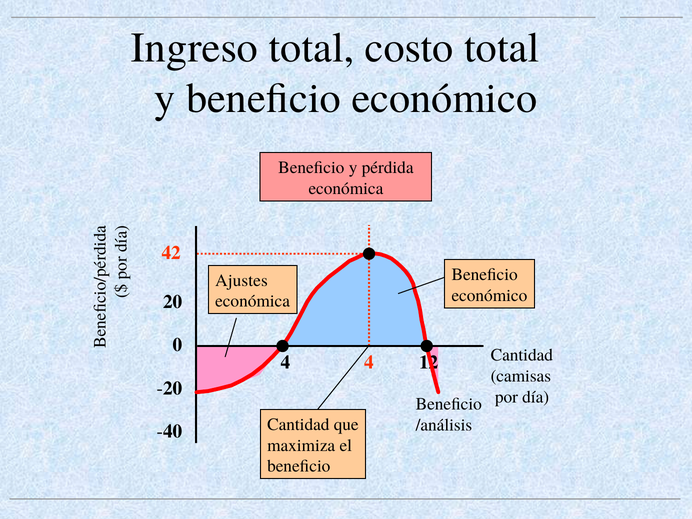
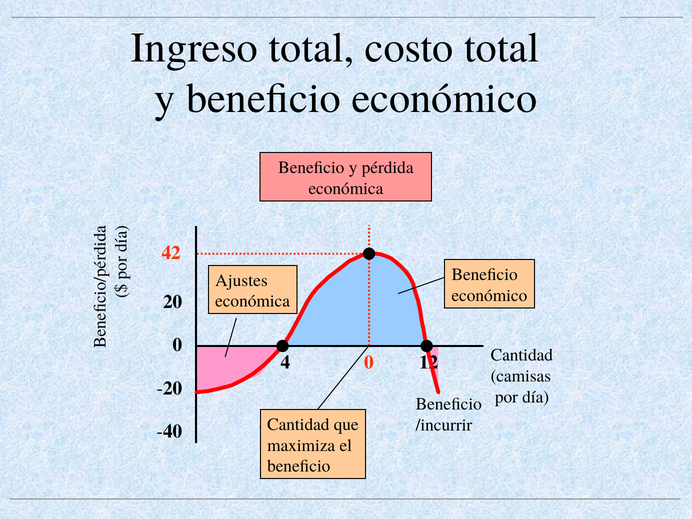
4 4: 4 -> 0
/análisis: /análisis -> /incurrir
